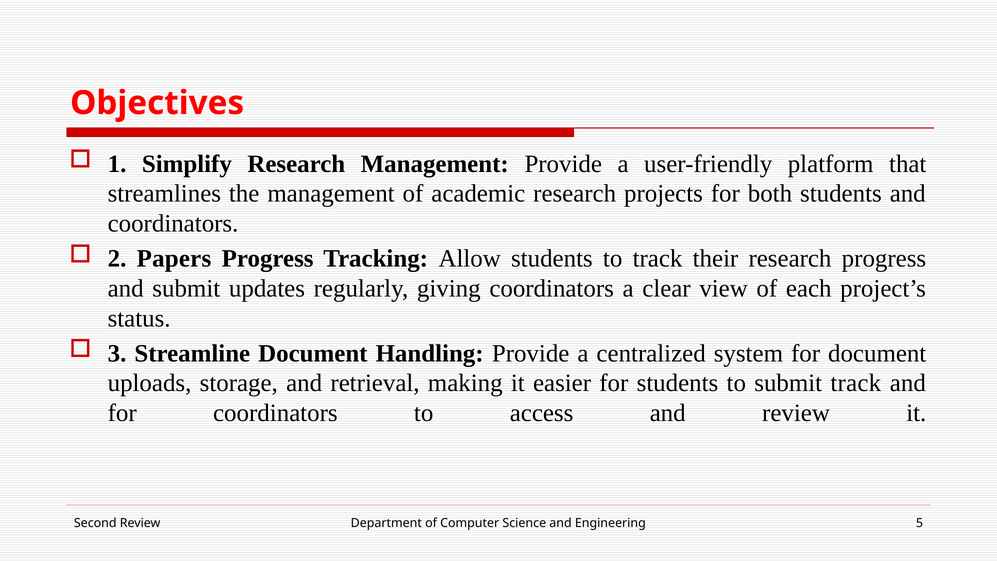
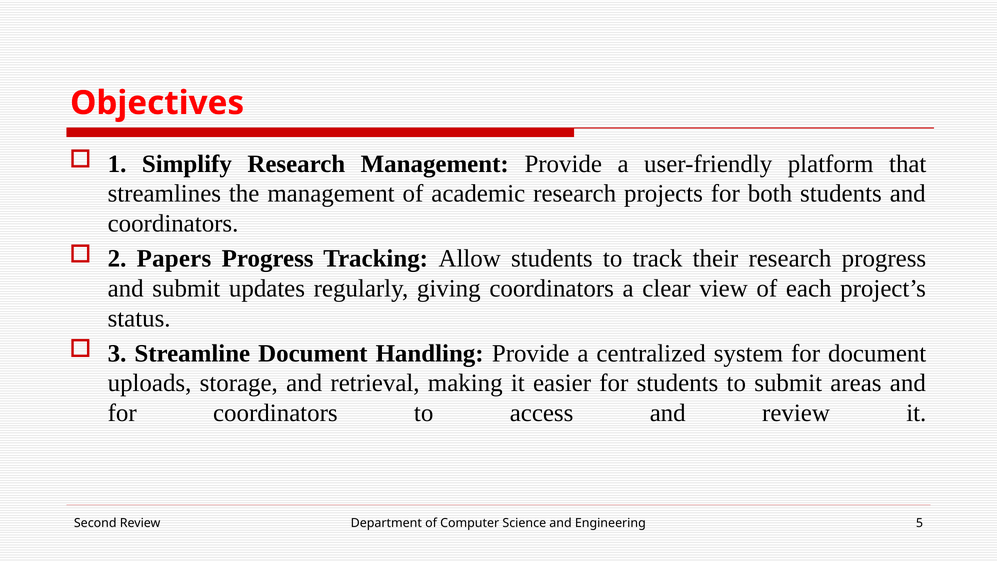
submit track: track -> areas
